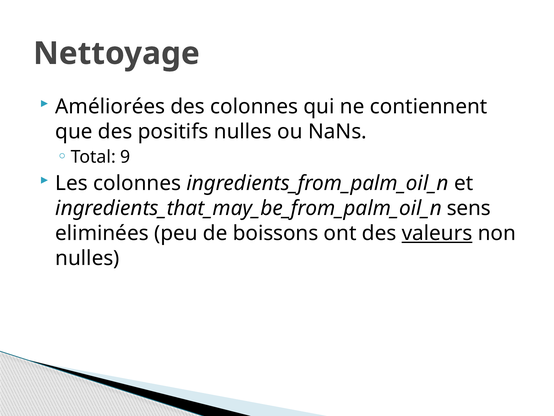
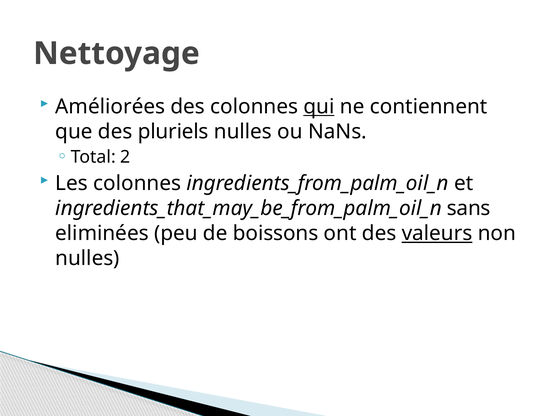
qui underline: none -> present
positifs: positifs -> pluriels
9: 9 -> 2
sens: sens -> sans
